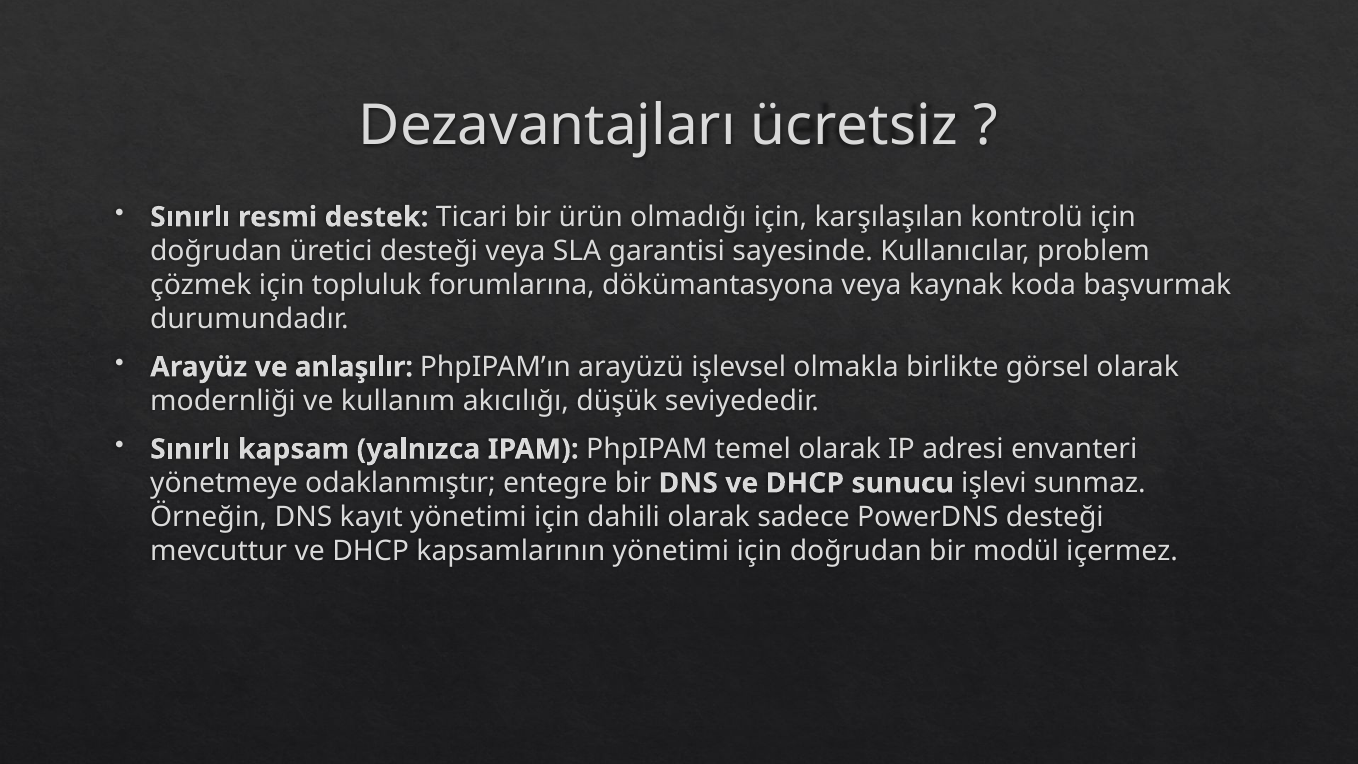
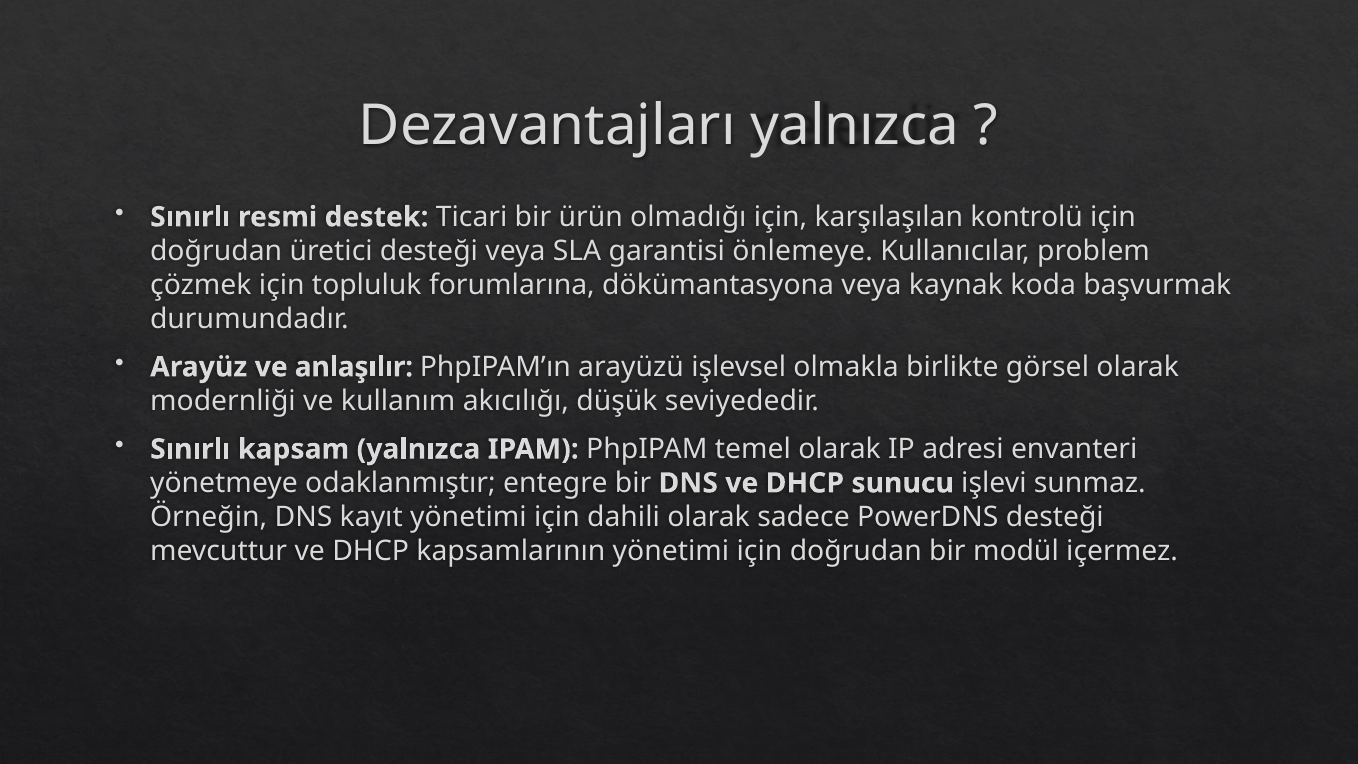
Dezavantajları ücretsiz: ücretsiz -> yalnızca
sayesinde: sayesinde -> önlemeye
